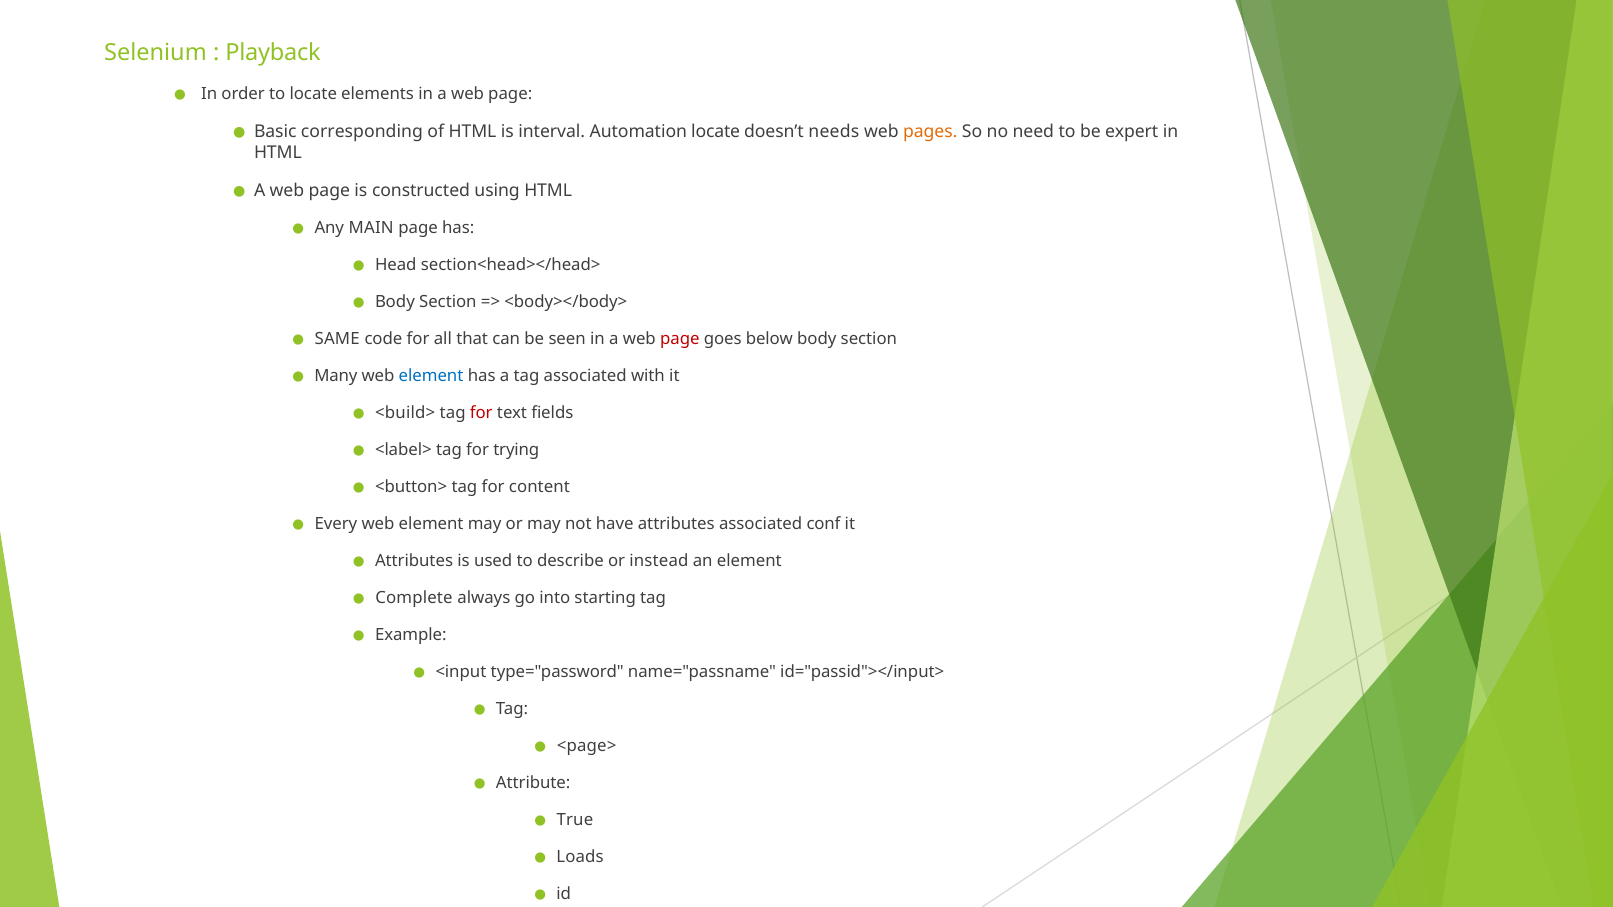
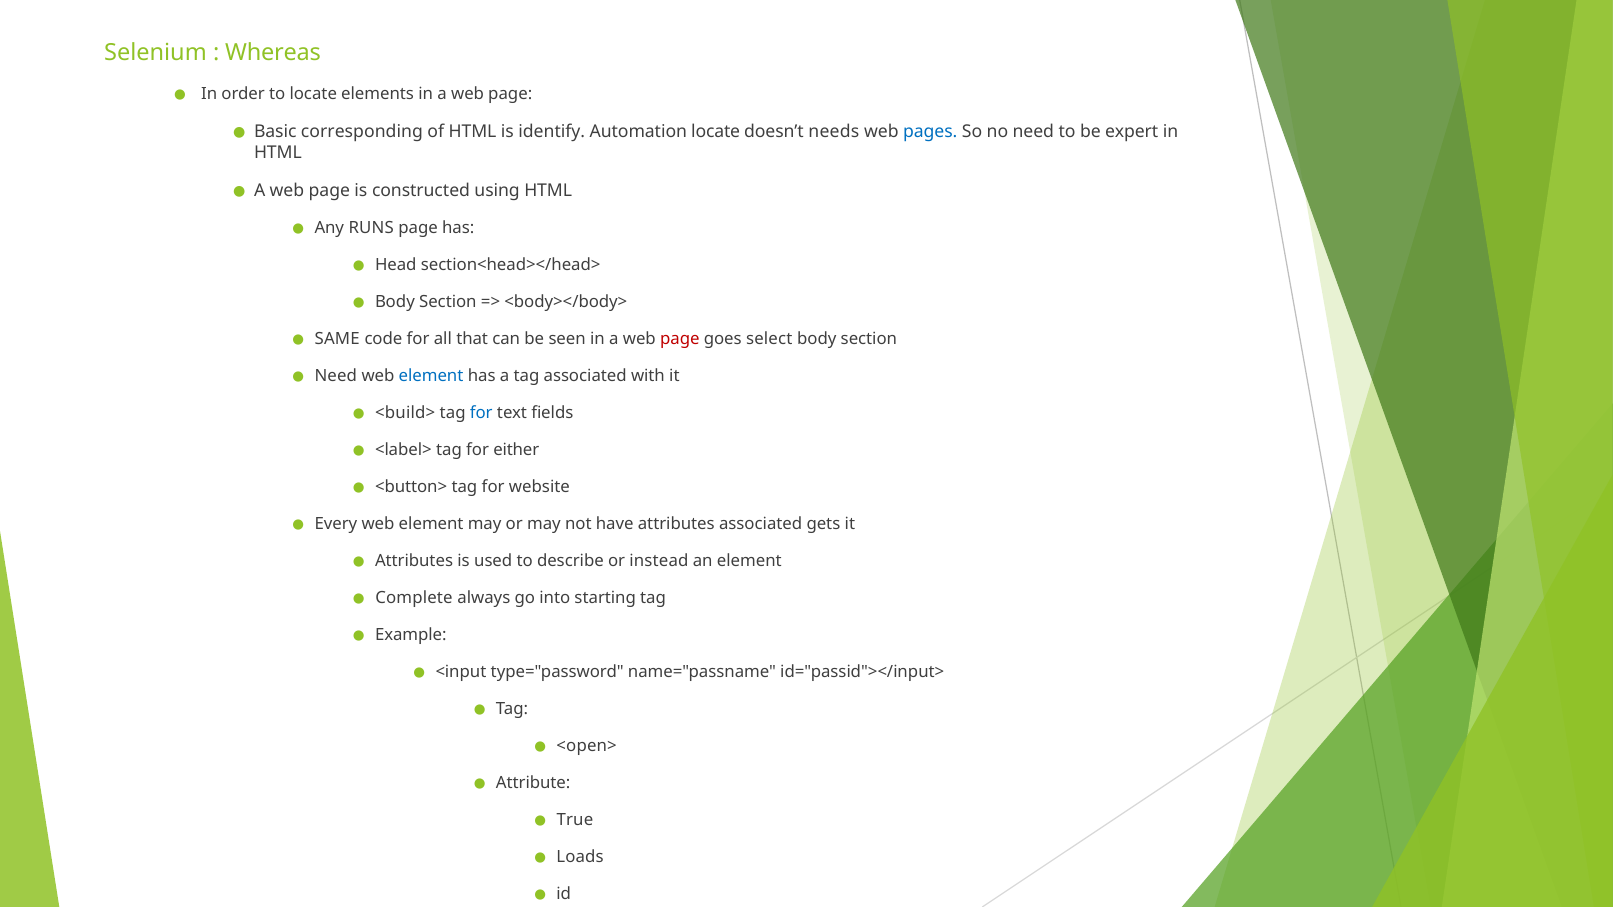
Playback: Playback -> Whereas
interval: interval -> identify
pages colour: orange -> blue
MAIN: MAIN -> RUNS
below: below -> select
Many at (336, 376): Many -> Need
for at (481, 413) colour: red -> blue
trying: trying -> either
content: content -> website
conf: conf -> gets
<page>: <page> -> <open>
